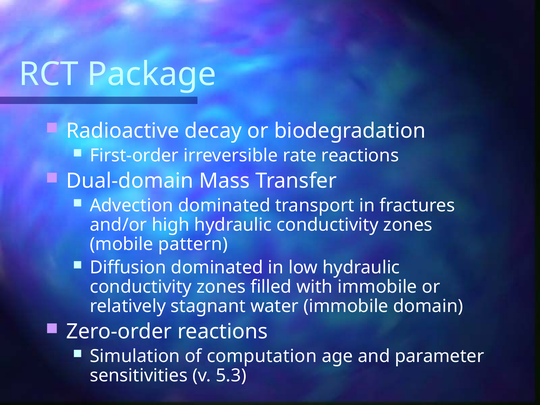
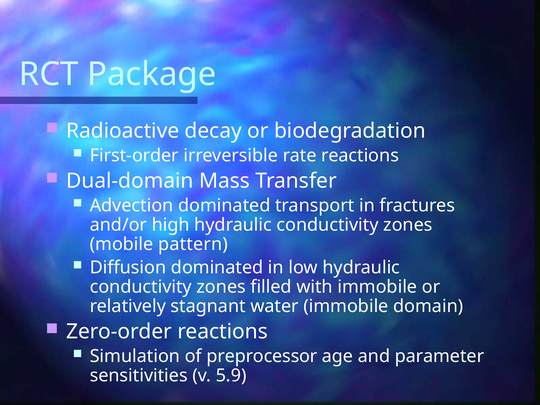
computation: computation -> preprocessor
5.3: 5.3 -> 5.9
